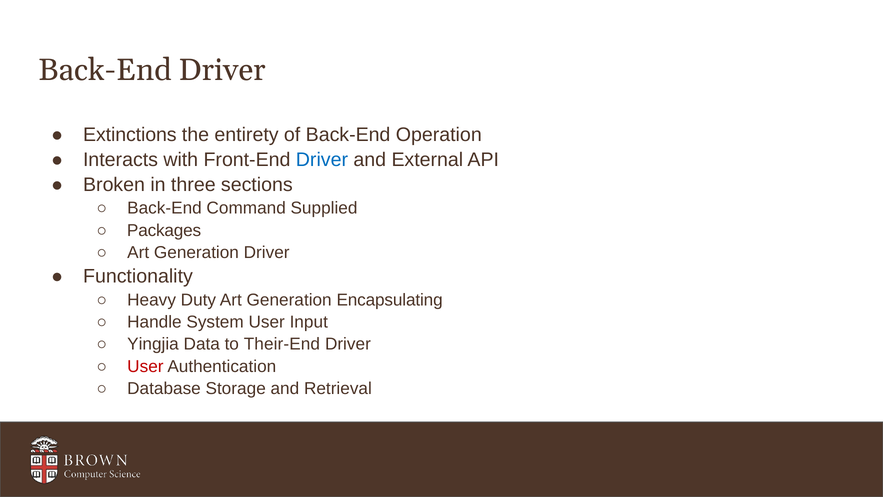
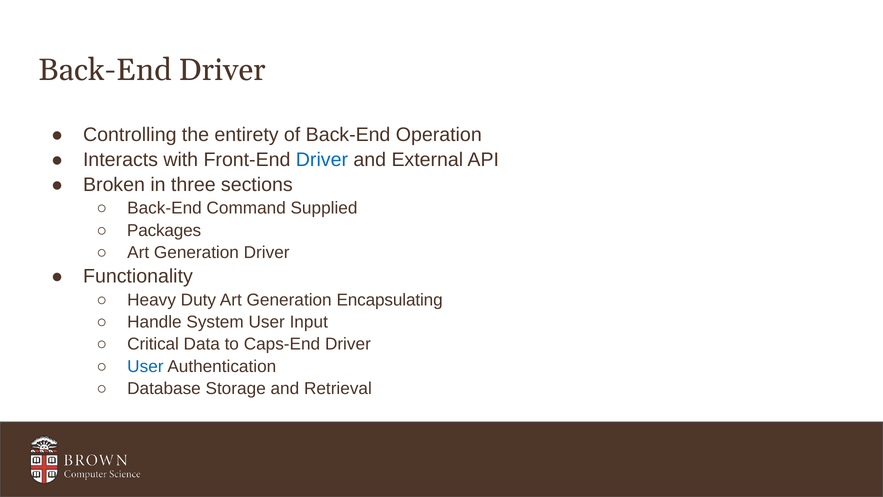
Extinctions: Extinctions -> Controlling
Yingjia: Yingjia -> Critical
Their-End: Their-End -> Caps-End
User at (145, 366) colour: red -> blue
